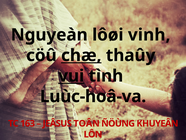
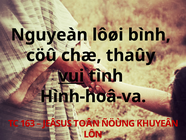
vinh: vinh -> bình
chæ underline: present -> none
Luùc-hoâ-va: Luùc-hoâ-va -> Hình-hoâ-va
